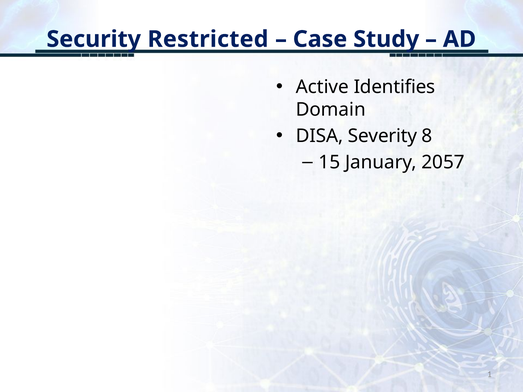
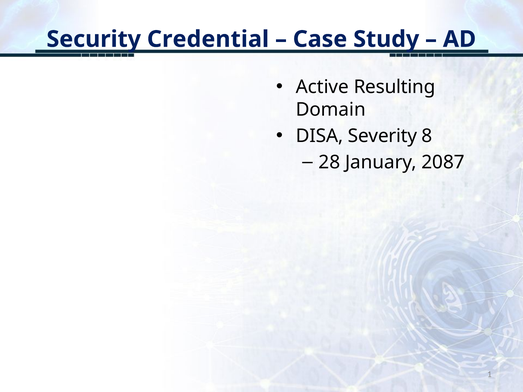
Restricted: Restricted -> Credential
Identifies: Identifies -> Resulting
15: 15 -> 28
2057: 2057 -> 2087
